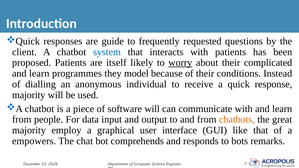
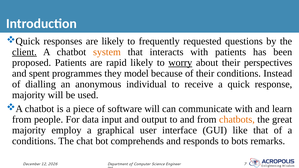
are guide: guide -> likely
client underline: none -> present
system colour: blue -> orange
itself: itself -> rapid
complicated: complicated -> perspectives
learn at (39, 74): learn -> spent
empowers at (34, 141): empowers -> conditions
